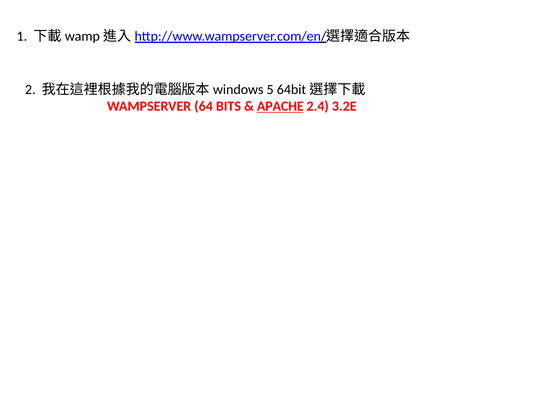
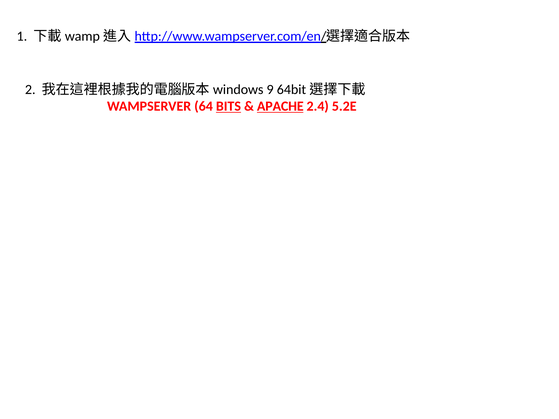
5: 5 -> 9
BITS underline: none -> present
3.2E: 3.2E -> 5.2E
